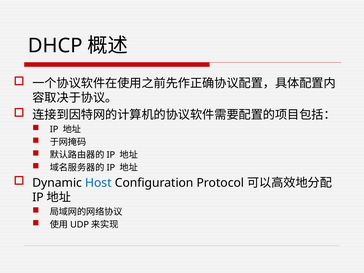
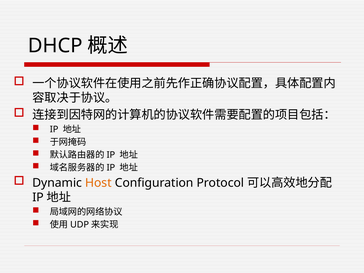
Host colour: blue -> orange
